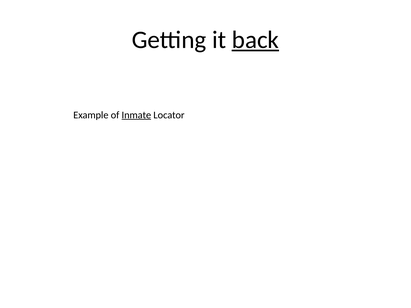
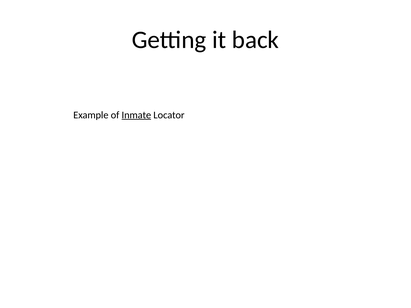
back underline: present -> none
